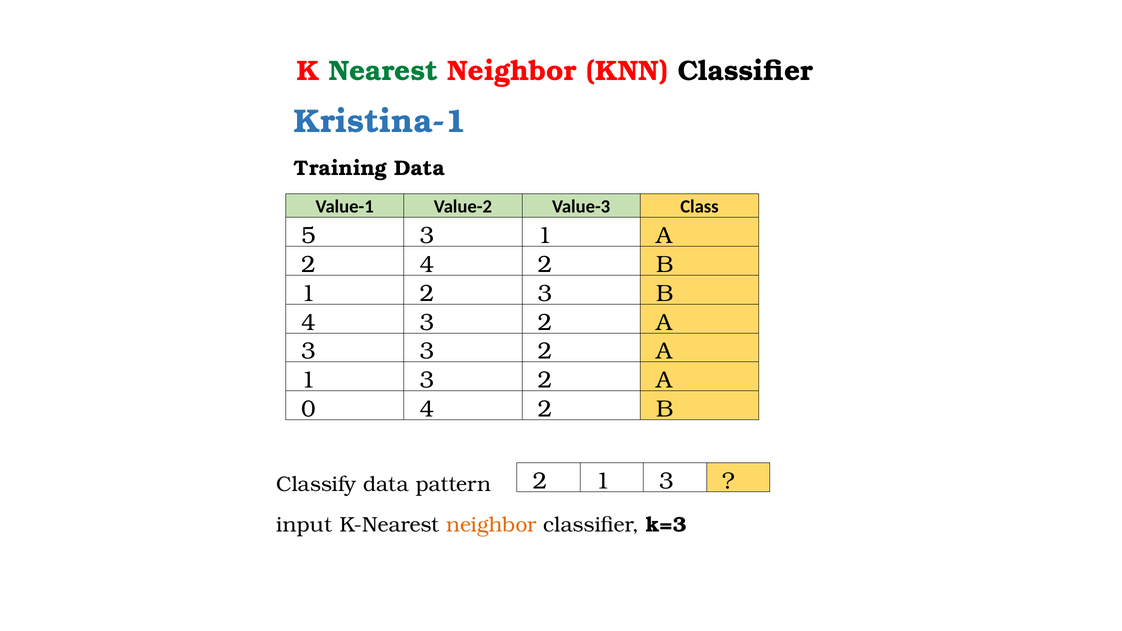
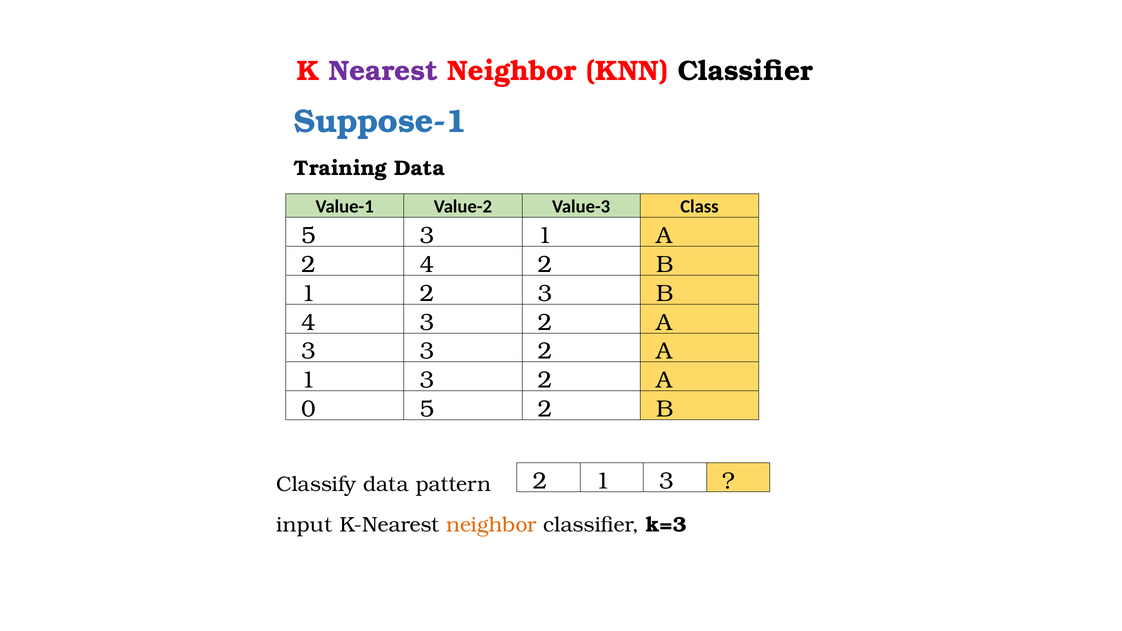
Nearest colour: green -> purple
Kristina-1: Kristina-1 -> Suppose-1
0 4: 4 -> 5
